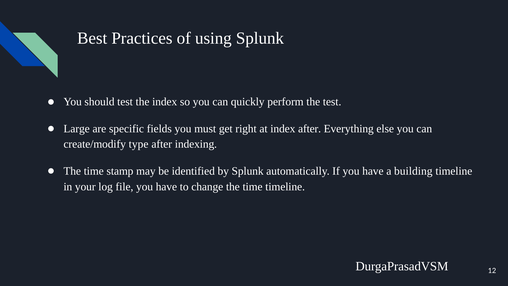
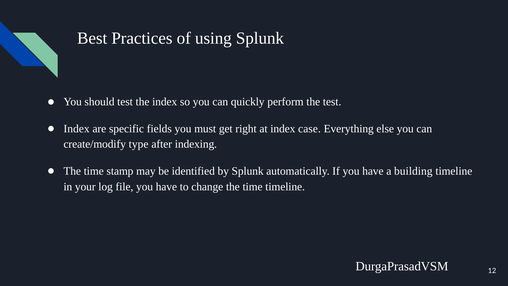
Large at (77, 129): Large -> Index
index after: after -> case
